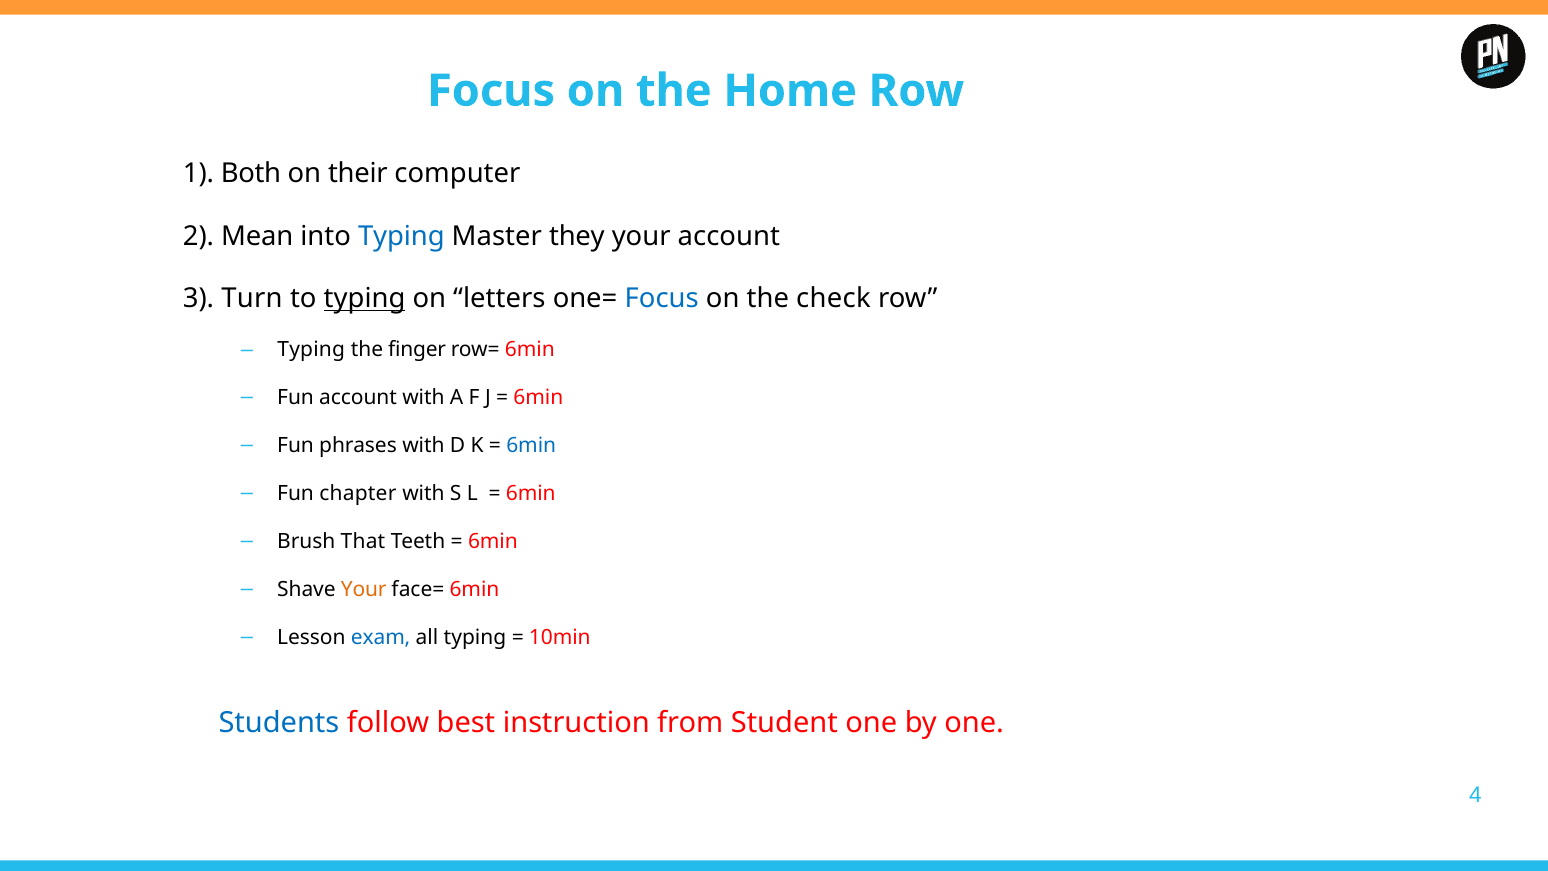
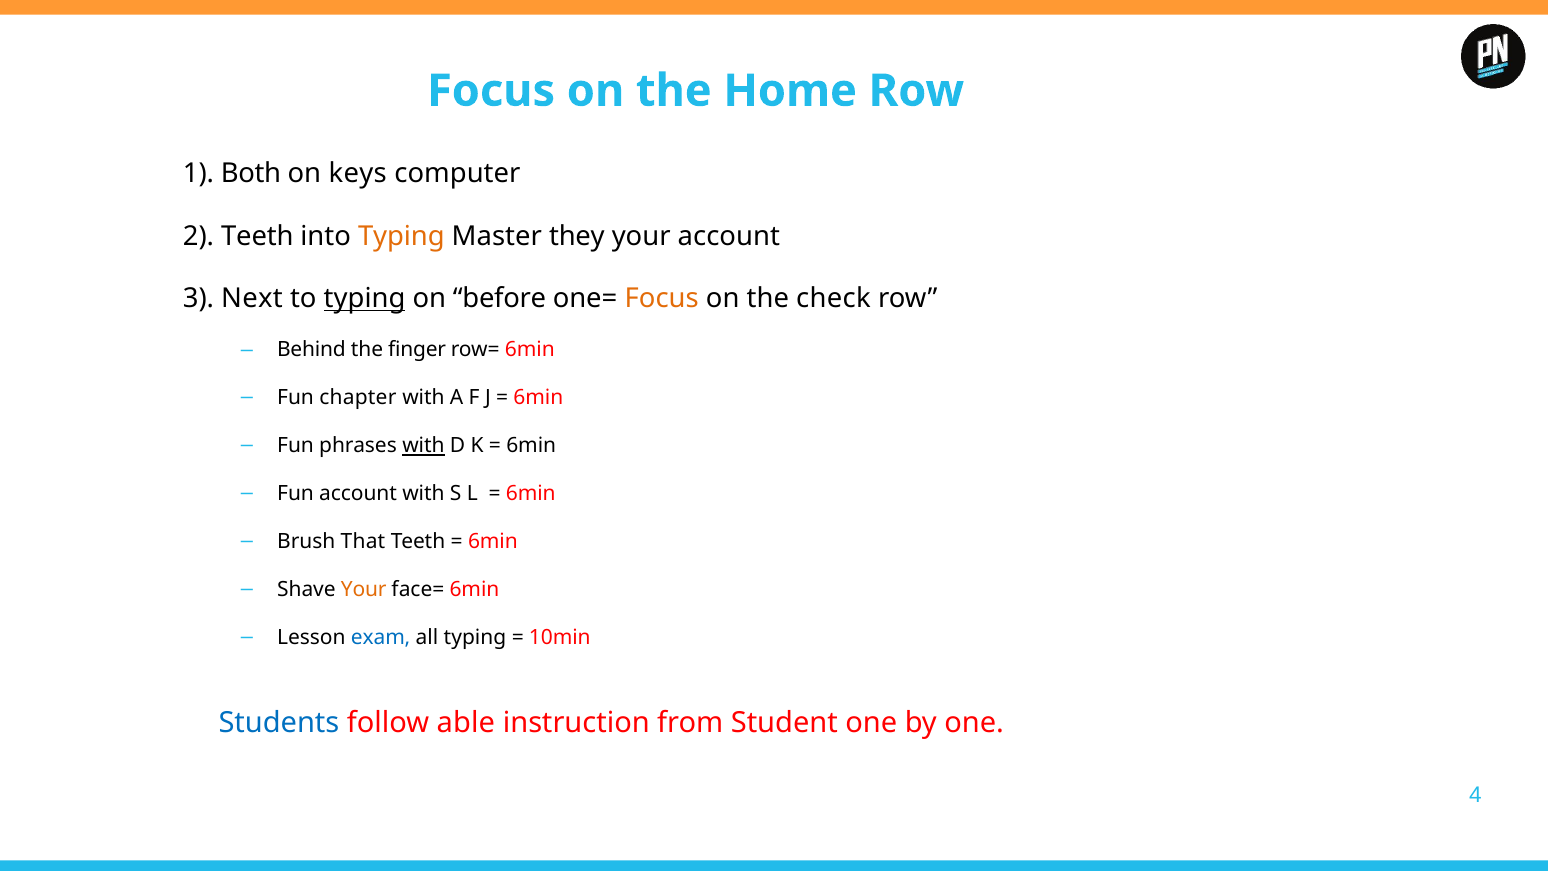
their: their -> keys
2 Mean: Mean -> Teeth
Typing at (401, 236) colour: blue -> orange
Turn: Turn -> Next
letters: letters -> before
Focus at (662, 299) colour: blue -> orange
Typing at (311, 350): Typing -> Behind
Fun account: account -> chapter
with at (423, 446) underline: none -> present
6min at (531, 446) colour: blue -> black
Fun chapter: chapter -> account
best: best -> able
